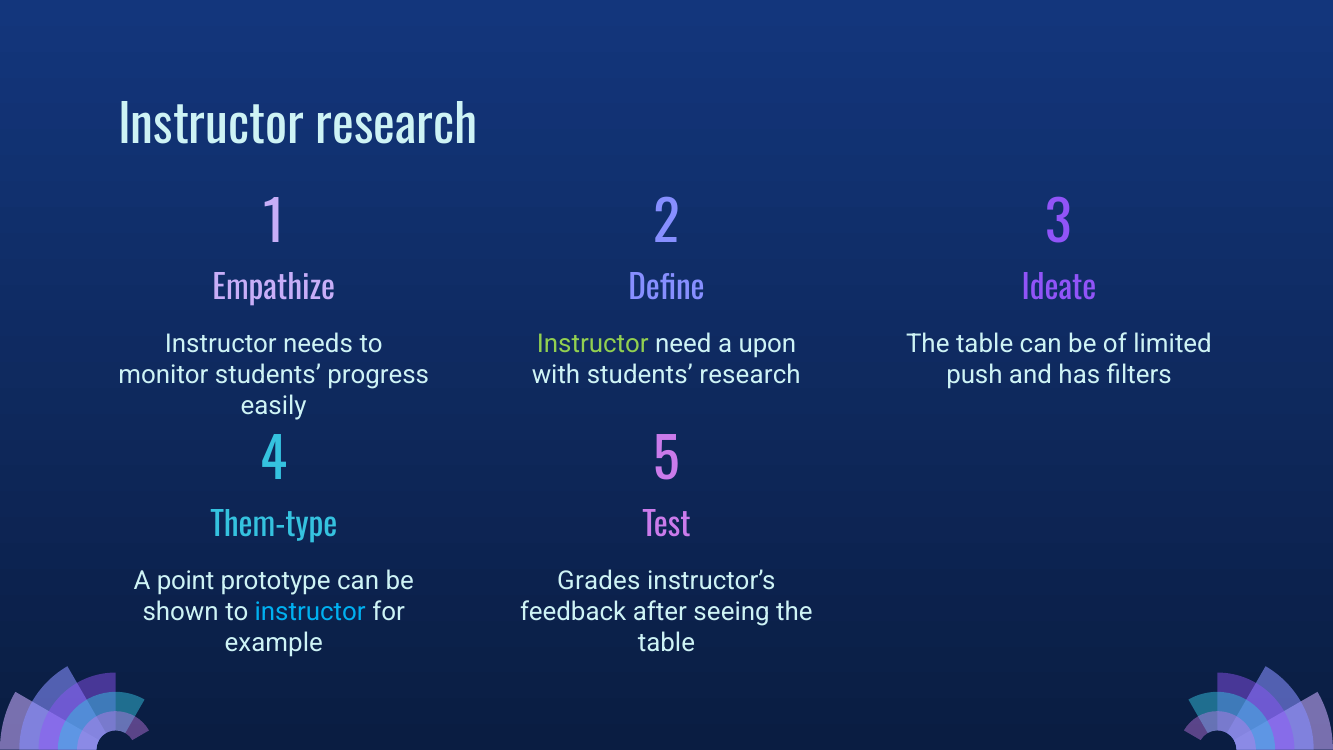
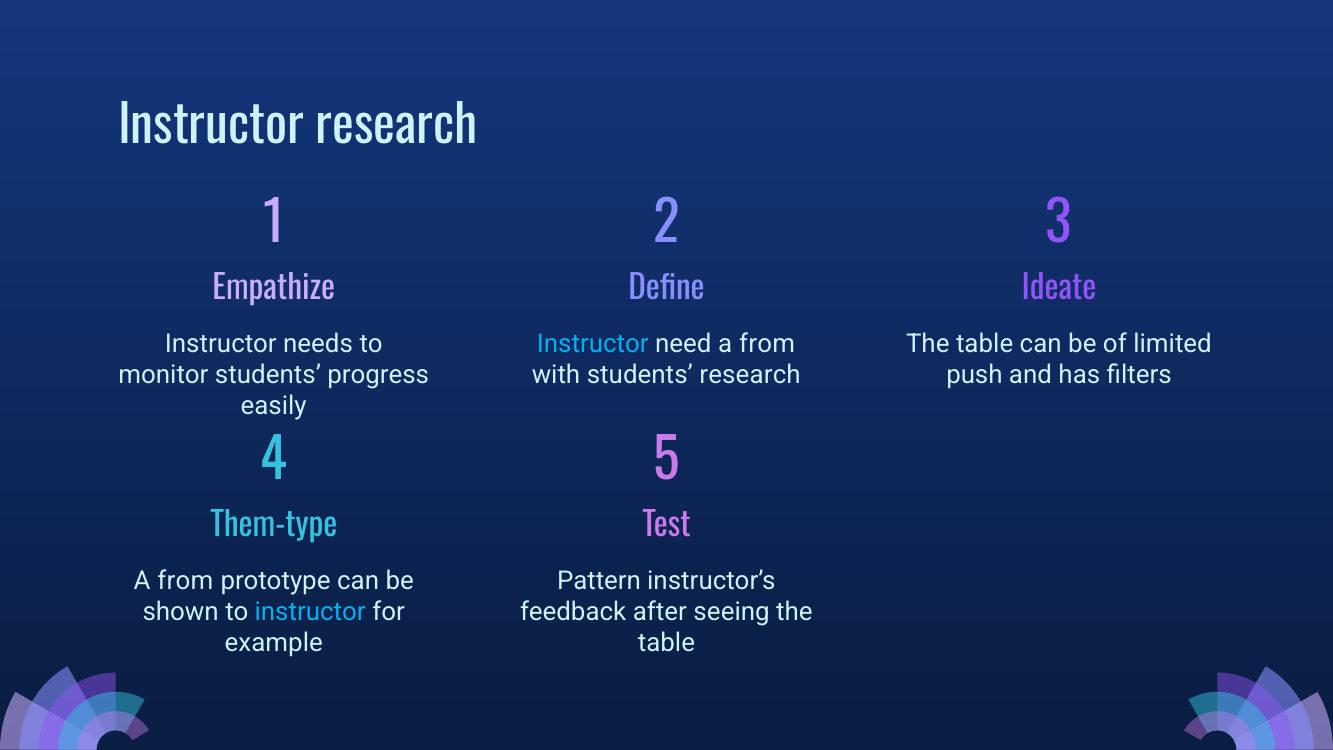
Instructor at (593, 344) colour: light green -> light blue
need a upon: upon -> from
point at (186, 581): point -> from
Grades: Grades -> Pattern
